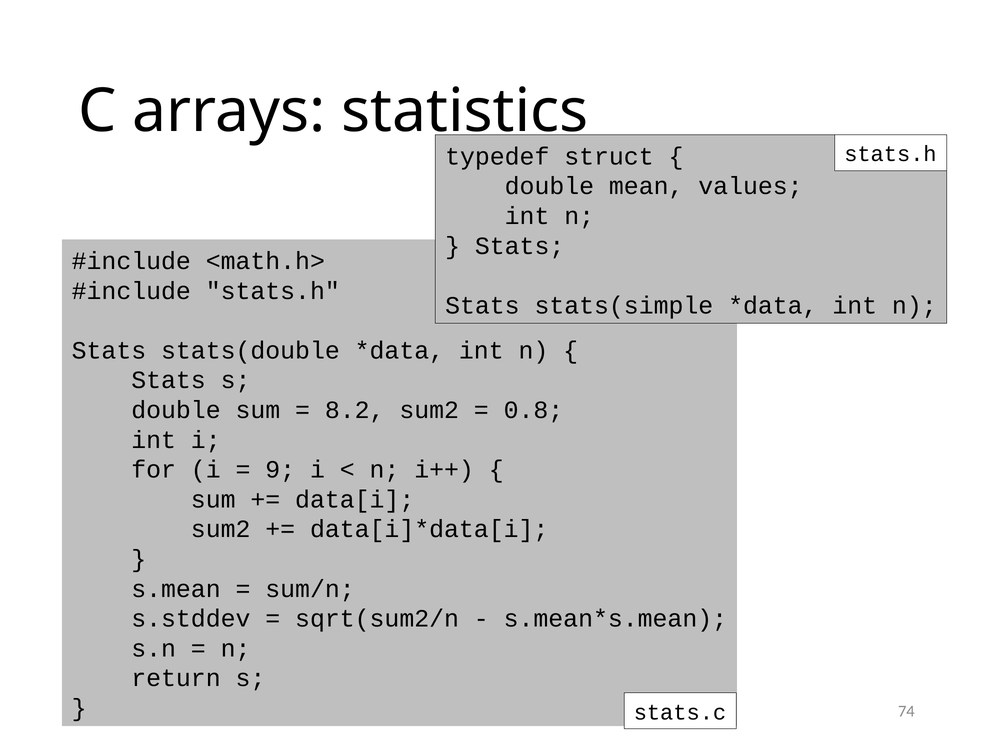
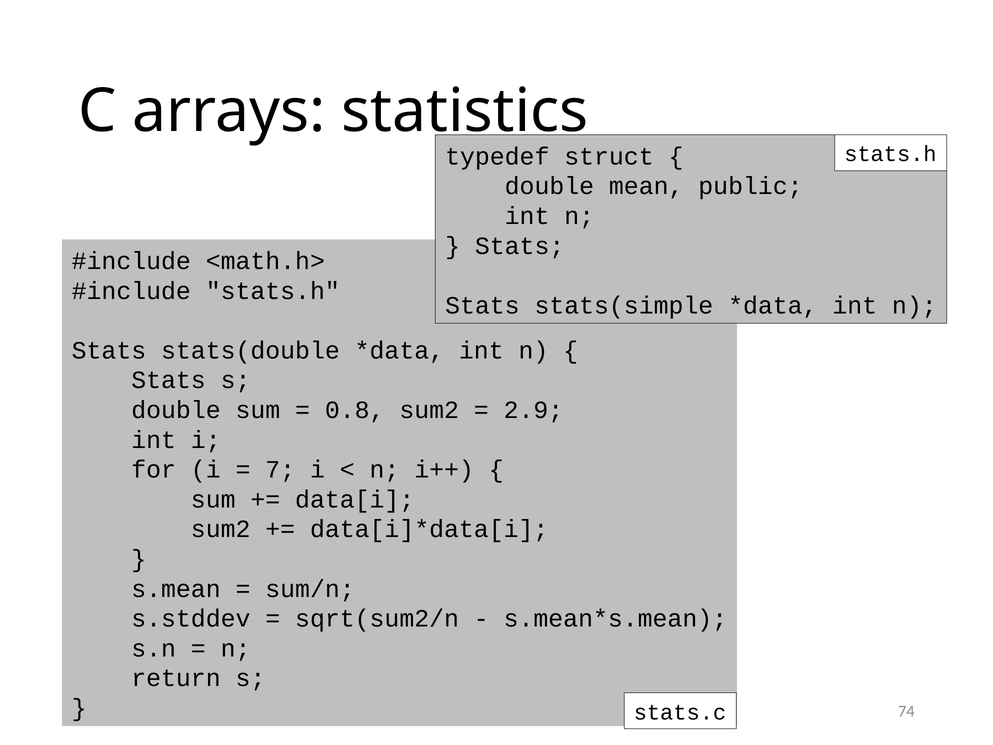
values: values -> public
8.2: 8.2 -> 0.8
0.8: 0.8 -> 2.9
9: 9 -> 7
